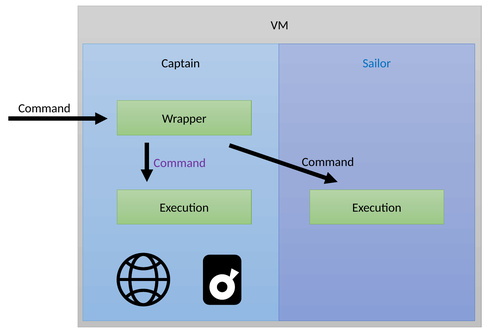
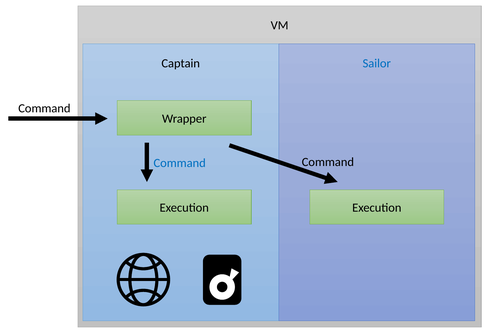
Command at (180, 163) colour: purple -> blue
